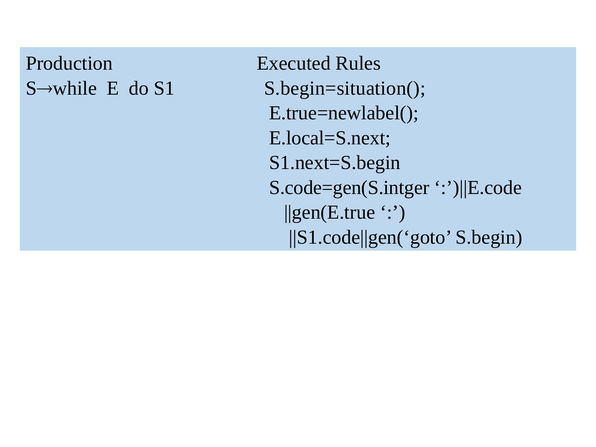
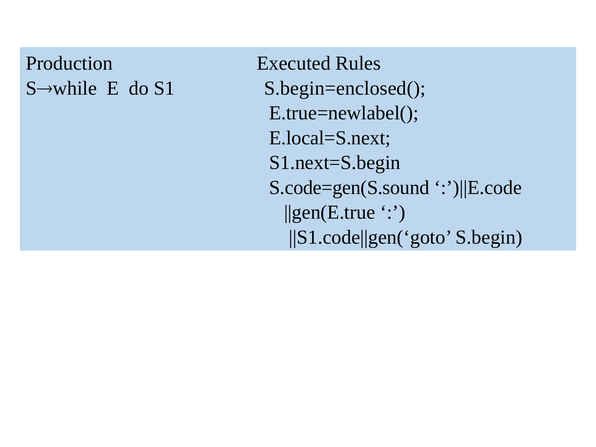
S.begin=situation(: S.begin=situation( -> S.begin=enclosed(
S.code=gen(S.intger: S.code=gen(S.intger -> S.code=gen(S.sound
